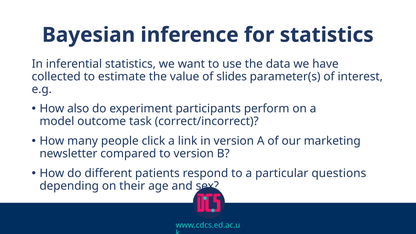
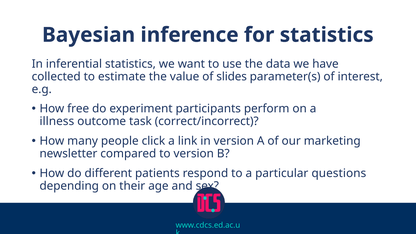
also: also -> free
model: model -> illness
